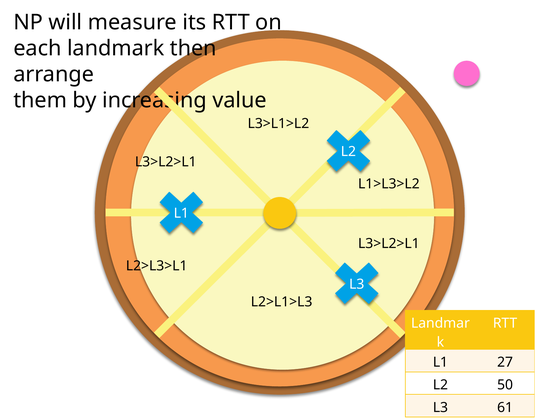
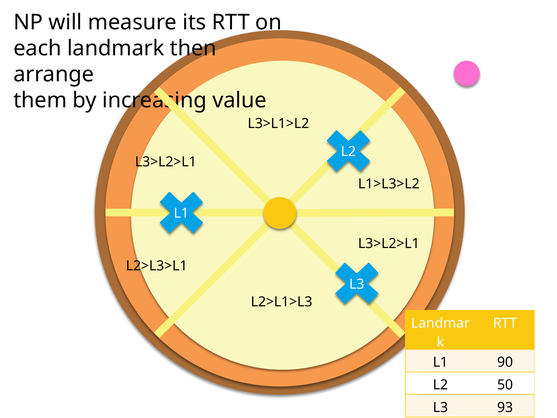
27: 27 -> 90
61: 61 -> 93
